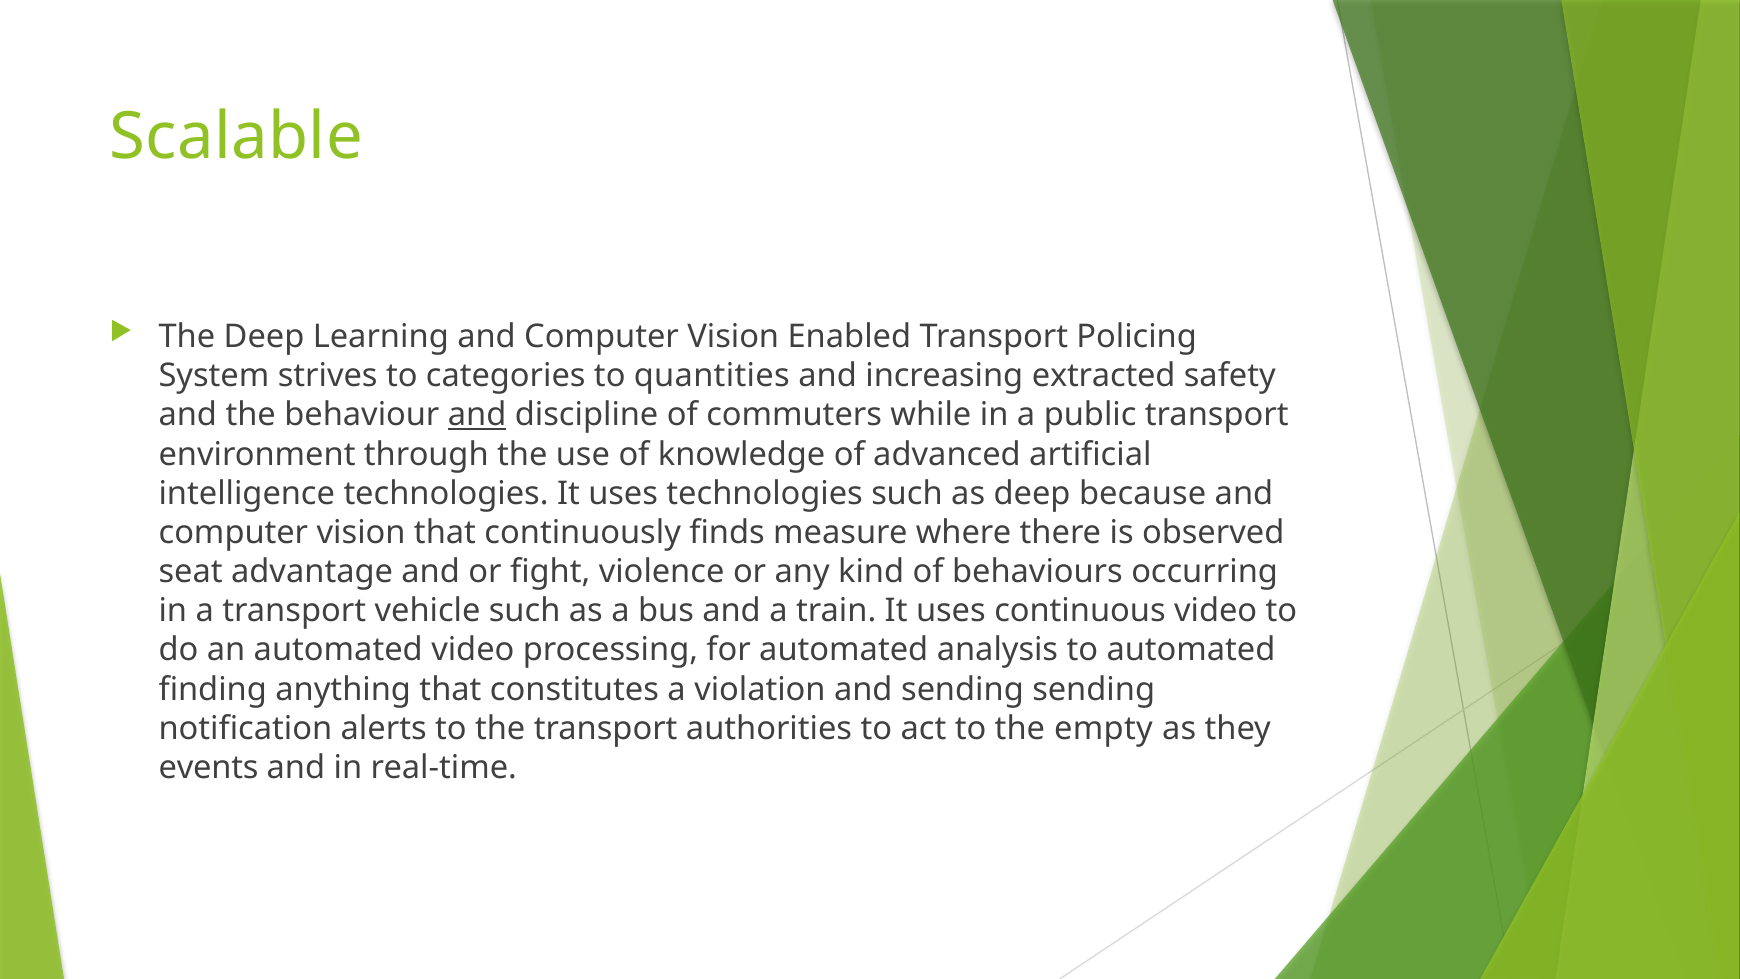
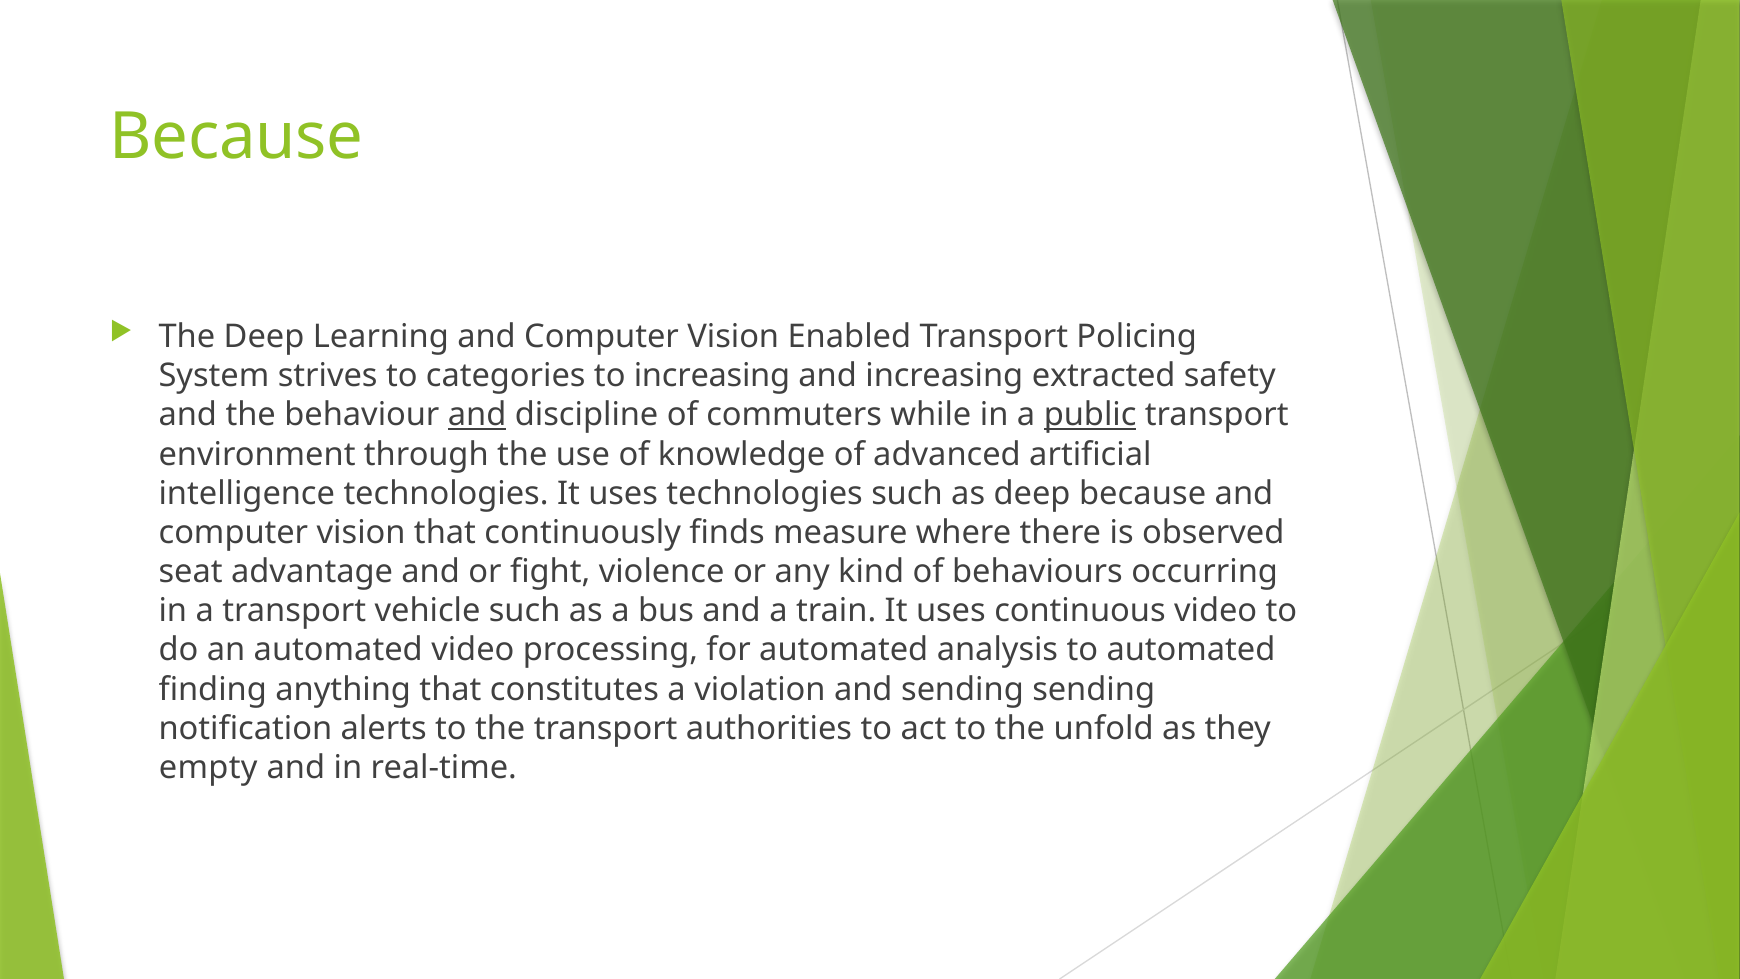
Scalable at (236, 137): Scalable -> Because
to quantities: quantities -> increasing
public underline: none -> present
empty: empty -> unfold
events: events -> empty
